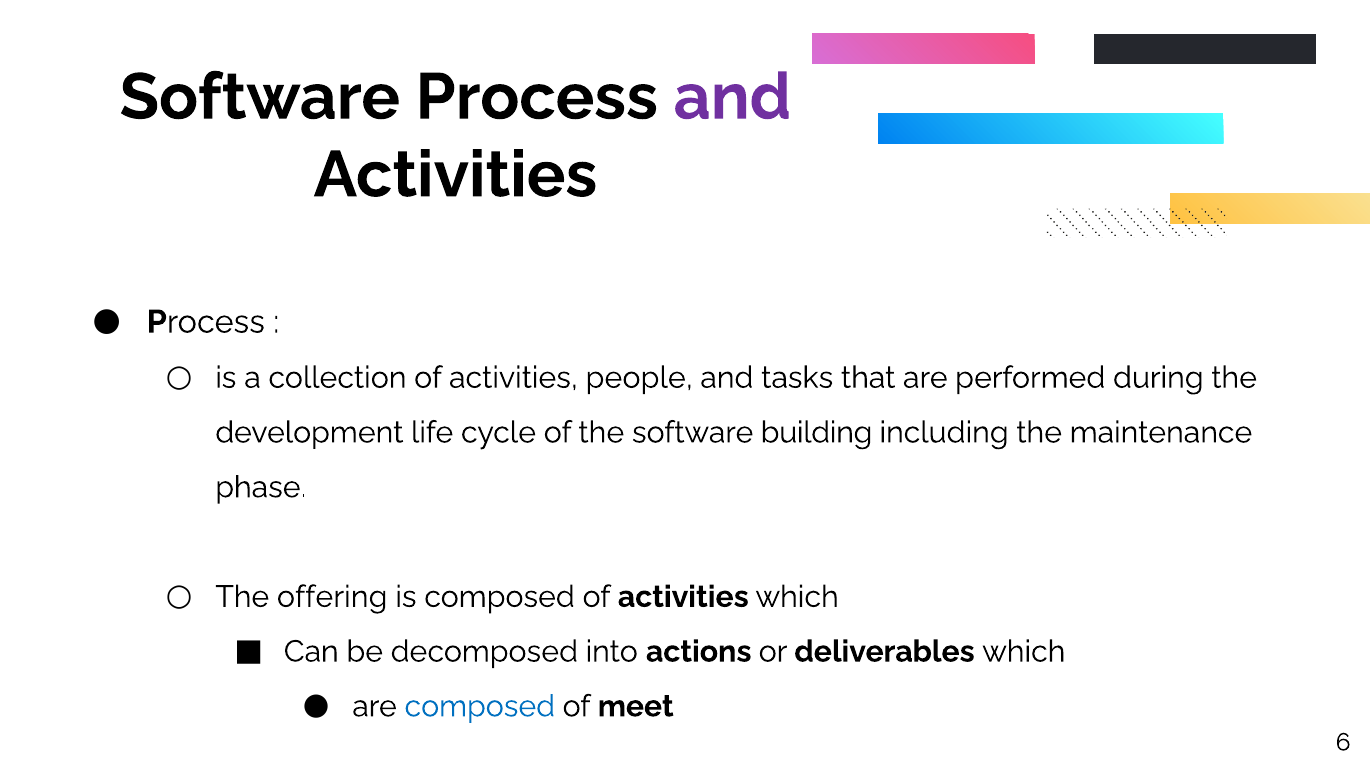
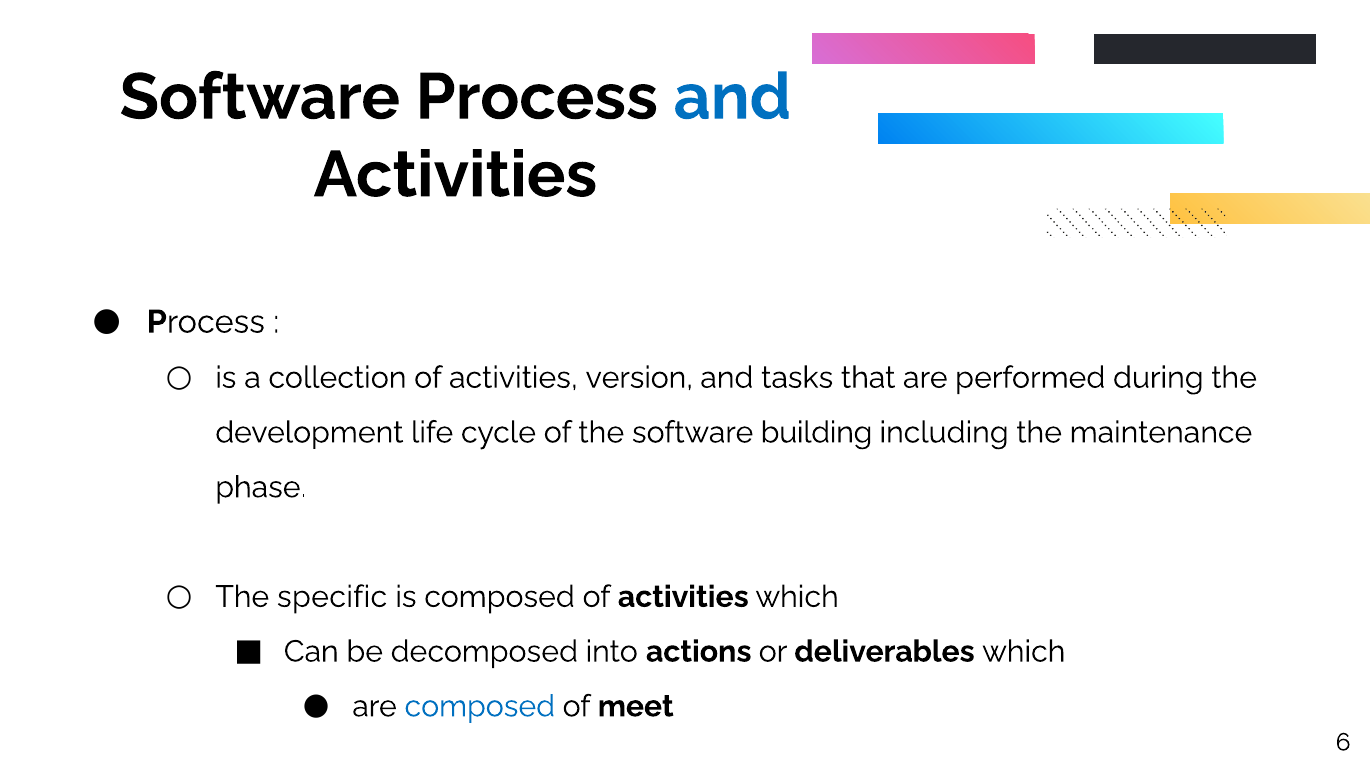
and at (732, 97) colour: purple -> blue
people: people -> version
offering: offering -> specific
